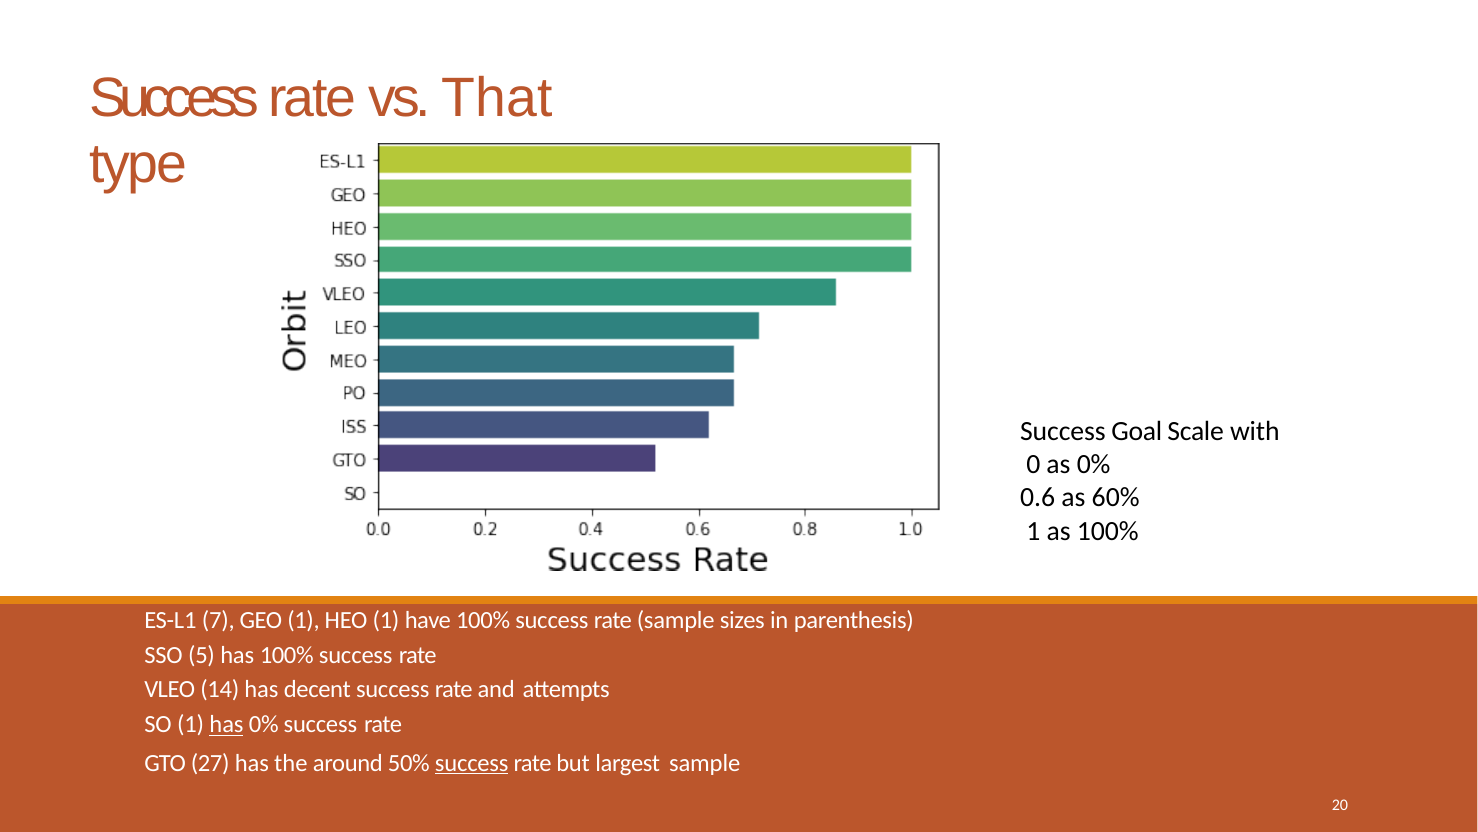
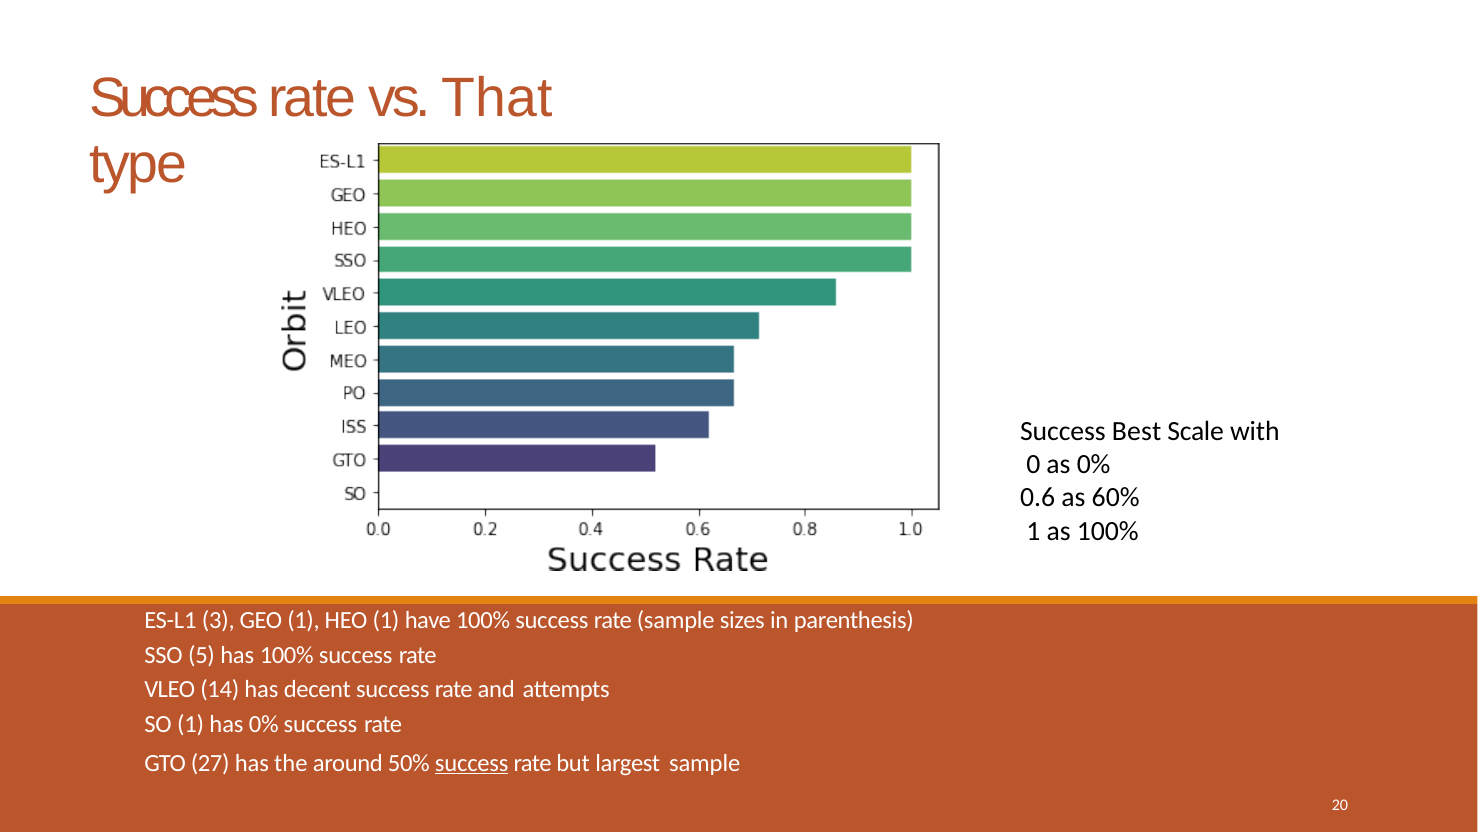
Goal: Goal -> Best
7: 7 -> 3
has at (226, 724) underline: present -> none
